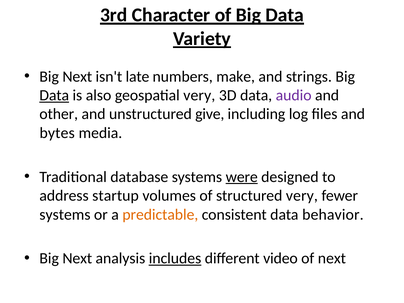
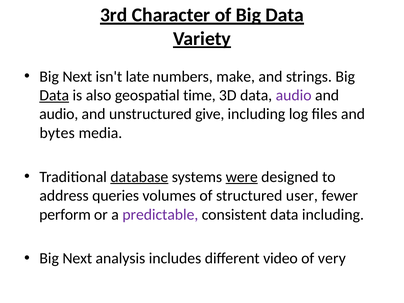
geospatial very: very -> time
other at (59, 114): other -> audio
database underline: none -> present
startup: startup -> queries
structured very: very -> user
systems at (65, 215): systems -> perform
predictable colour: orange -> purple
data behavior: behavior -> including
includes underline: present -> none
of next: next -> very
